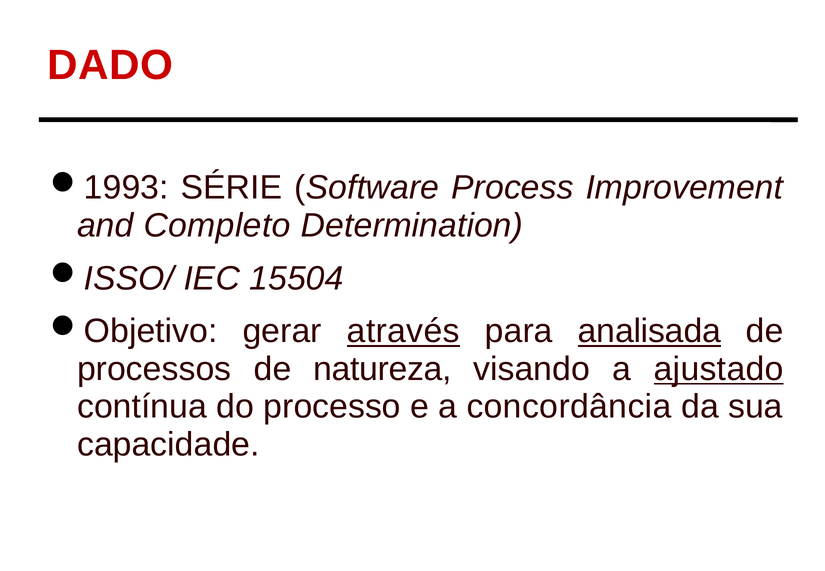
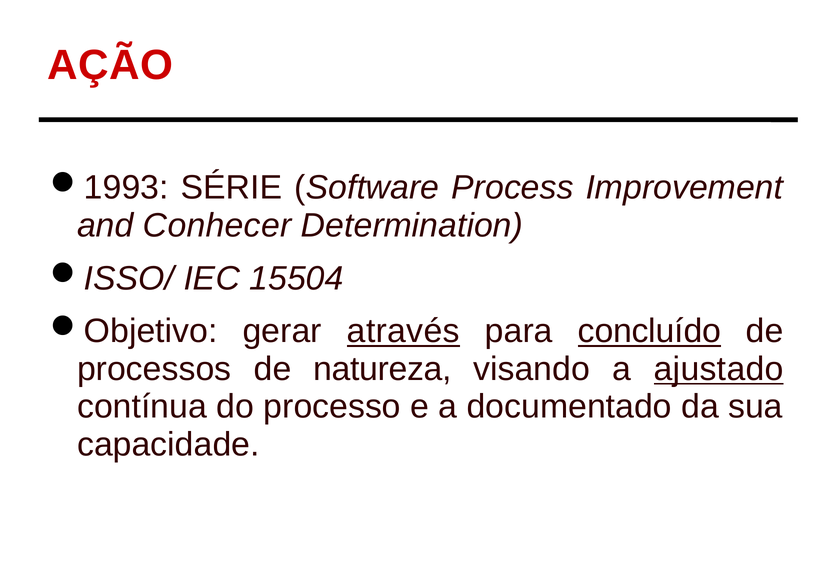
DADO: DADO -> AÇÃO
Completo: Completo -> Conhecer
analisada: analisada -> concluído
concordância: concordância -> documentado
